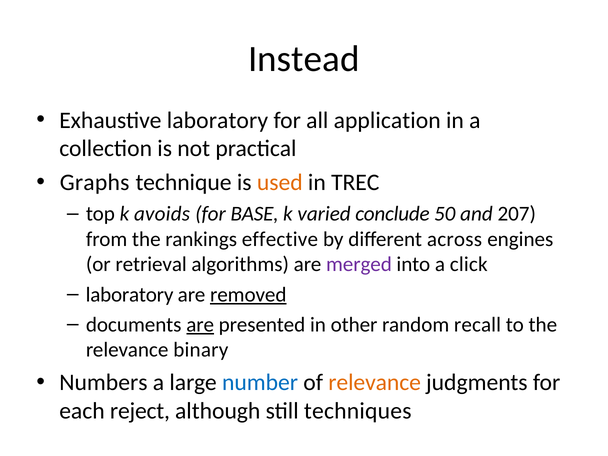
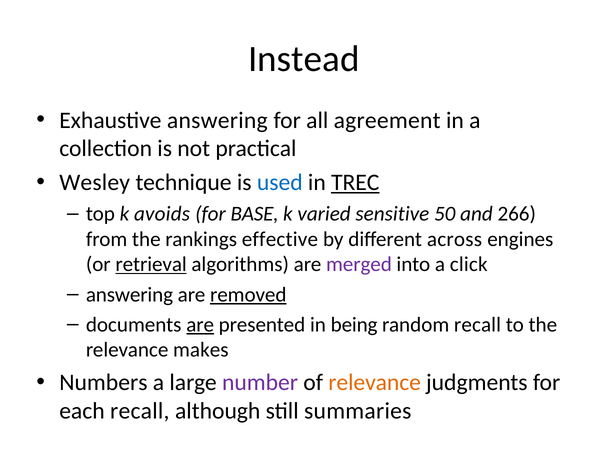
Exhaustive laboratory: laboratory -> answering
application: application -> agreement
Graphs: Graphs -> Wesley
used colour: orange -> blue
TREC underline: none -> present
conclude: conclude -> sensitive
207: 207 -> 266
retrieval underline: none -> present
laboratory at (130, 295): laboratory -> answering
other: other -> being
binary: binary -> makes
number colour: blue -> purple
each reject: reject -> recall
techniques: techniques -> summaries
